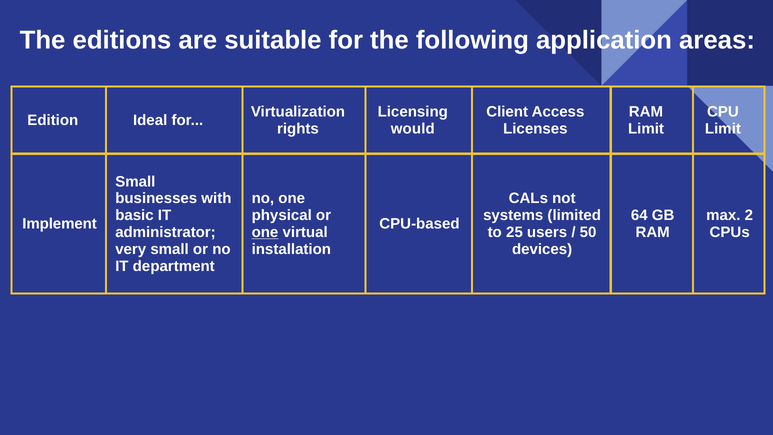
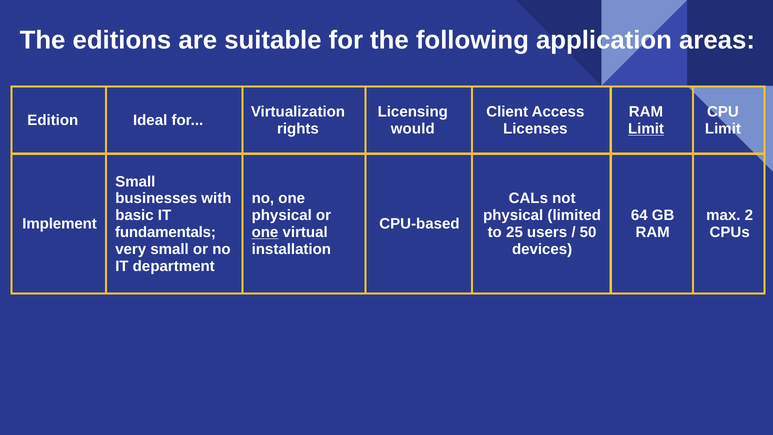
Limit at (646, 129) underline: none -> present
systems at (513, 215): systems -> physical
administrator: administrator -> fundamentals
